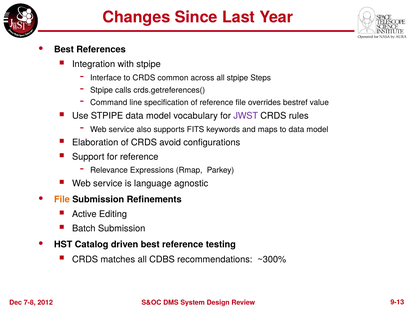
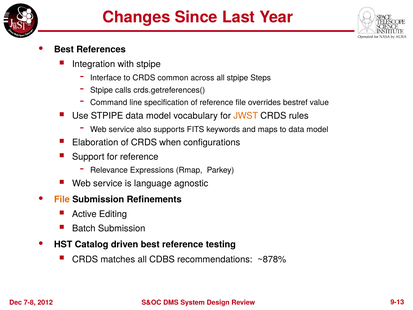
JWST colour: purple -> orange
avoid: avoid -> when
~300%: ~300% -> ~878%
